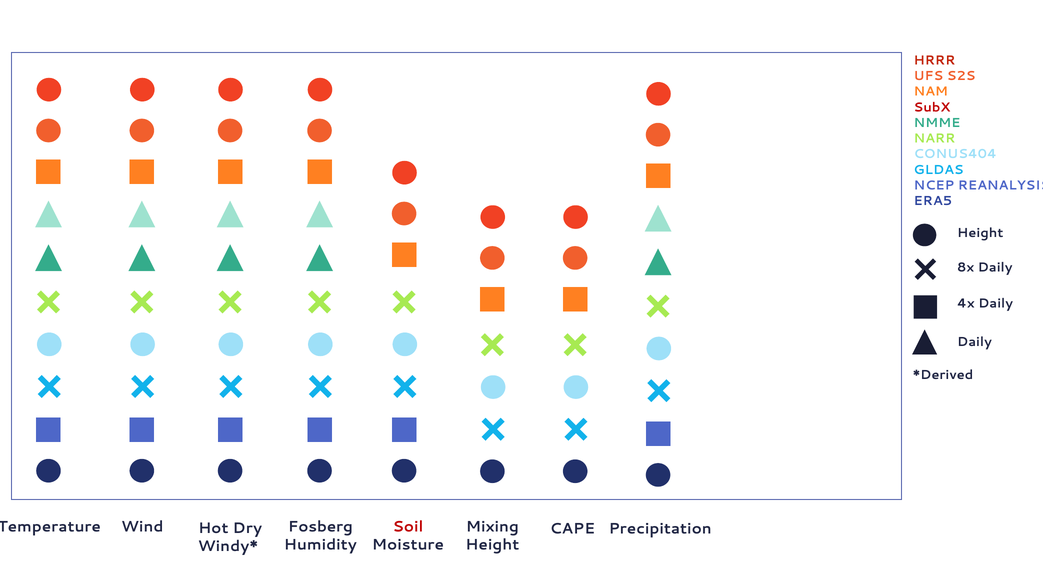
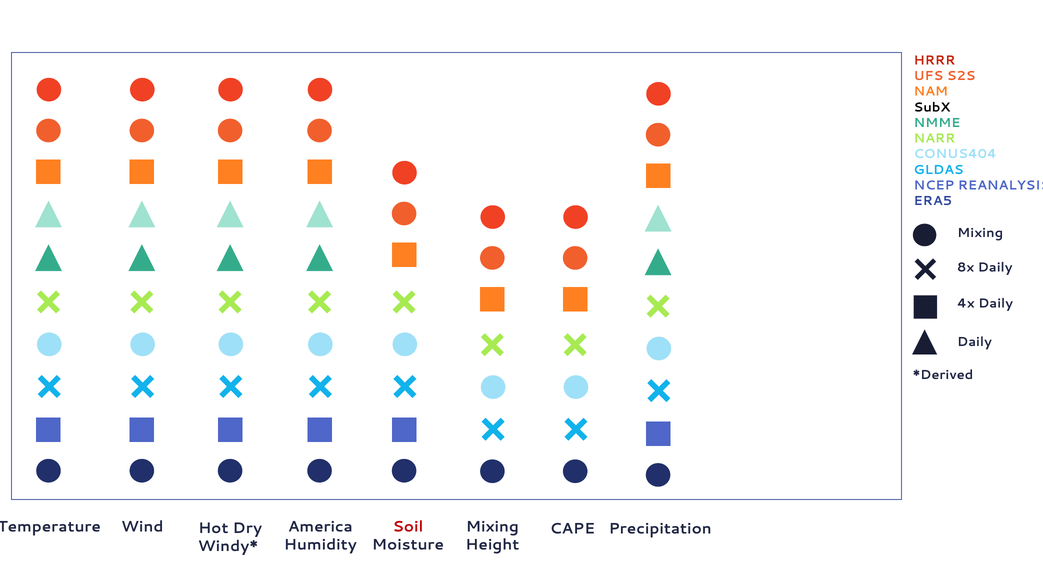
SubX colour: red -> black
Height at (980, 233): Height -> Mixing
Fosberg: Fosberg -> America
